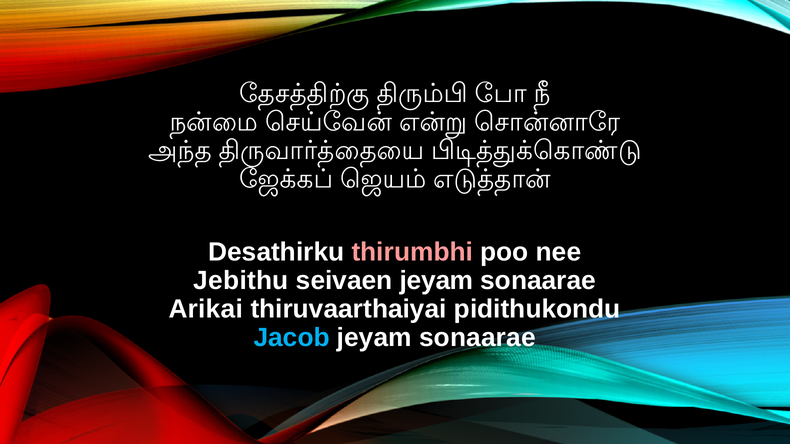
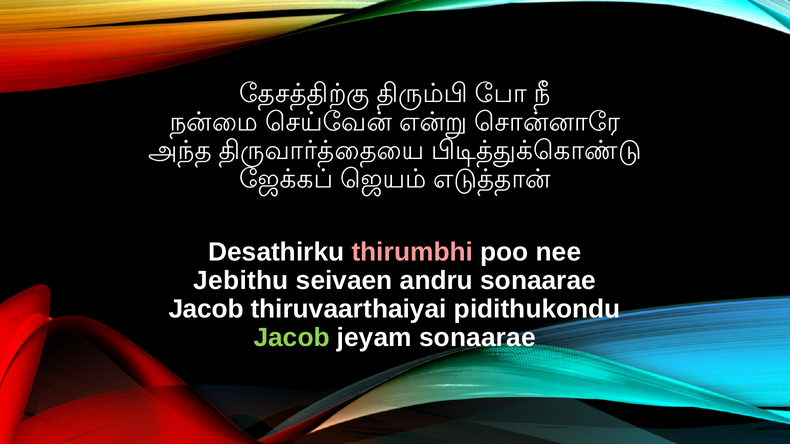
seivaen jeyam: jeyam -> andru
Arikai at (206, 309): Arikai -> Jacob
Jacob at (292, 338) colour: light blue -> light green
